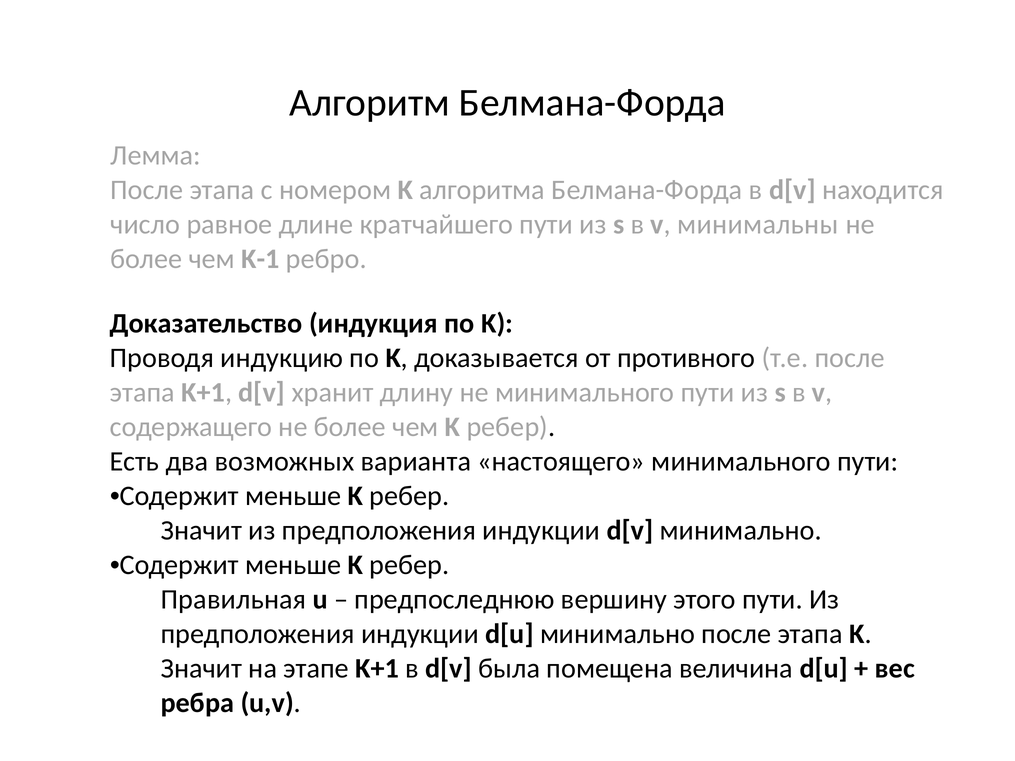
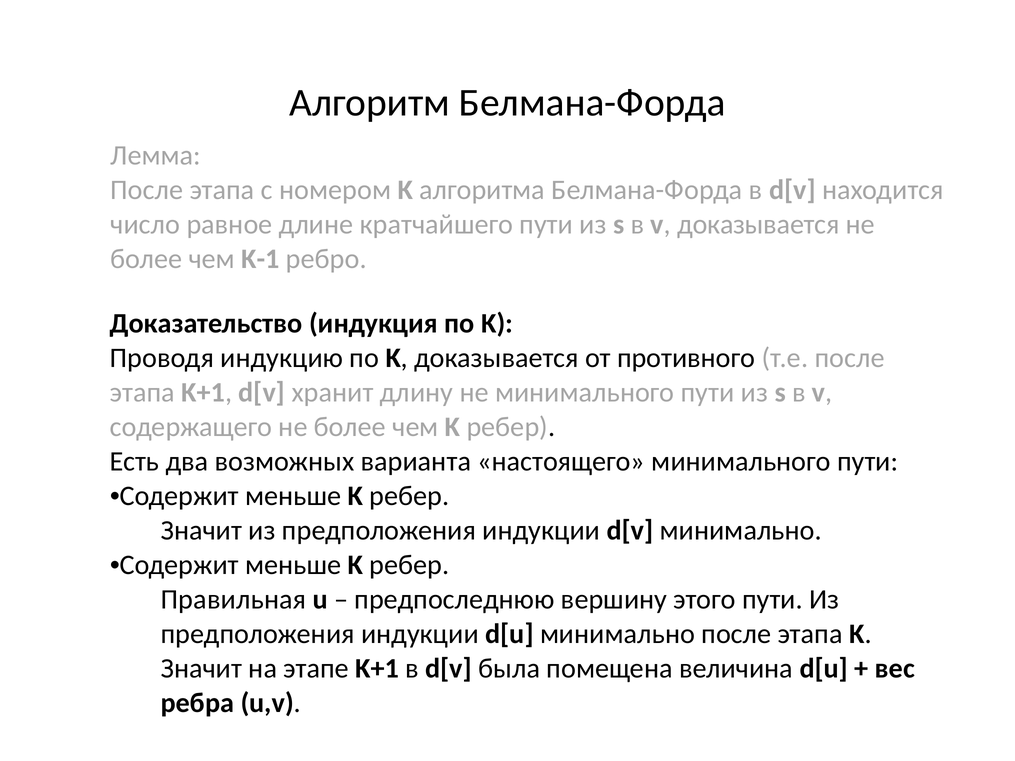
v минимальны: минимальны -> доказывается
